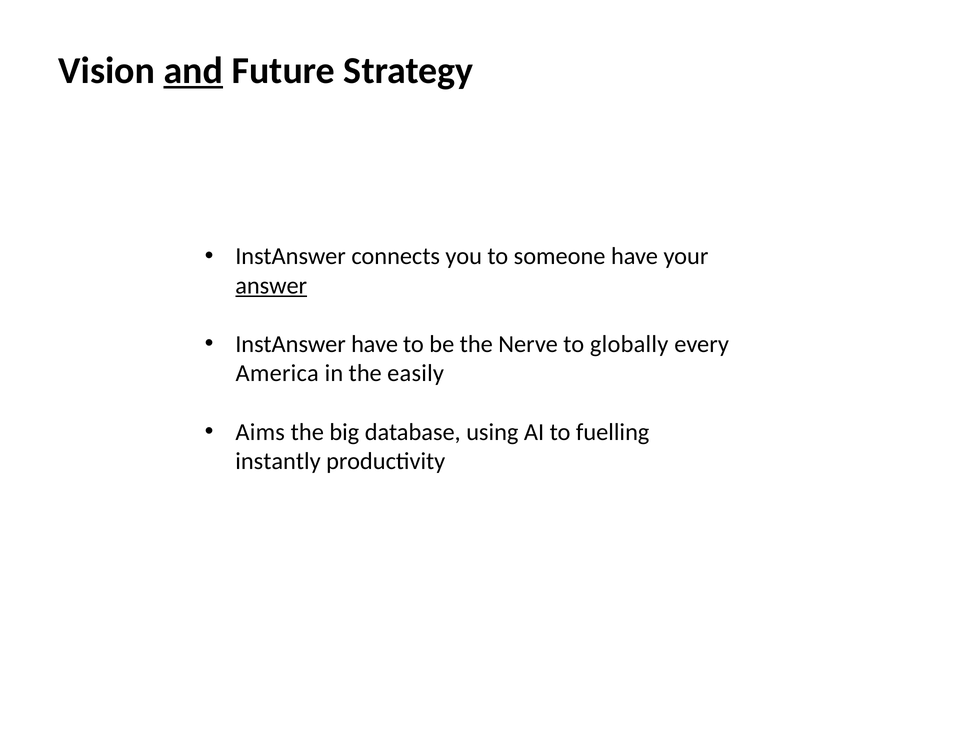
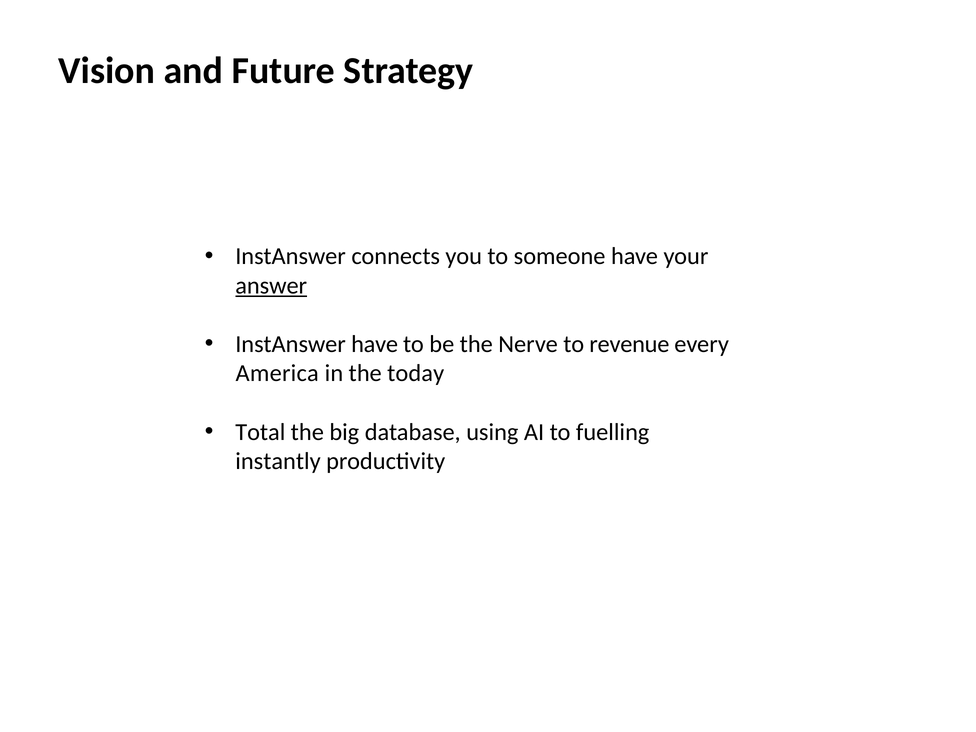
and underline: present -> none
globally: globally -> revenue
easily: easily -> today
Aims: Aims -> Total
